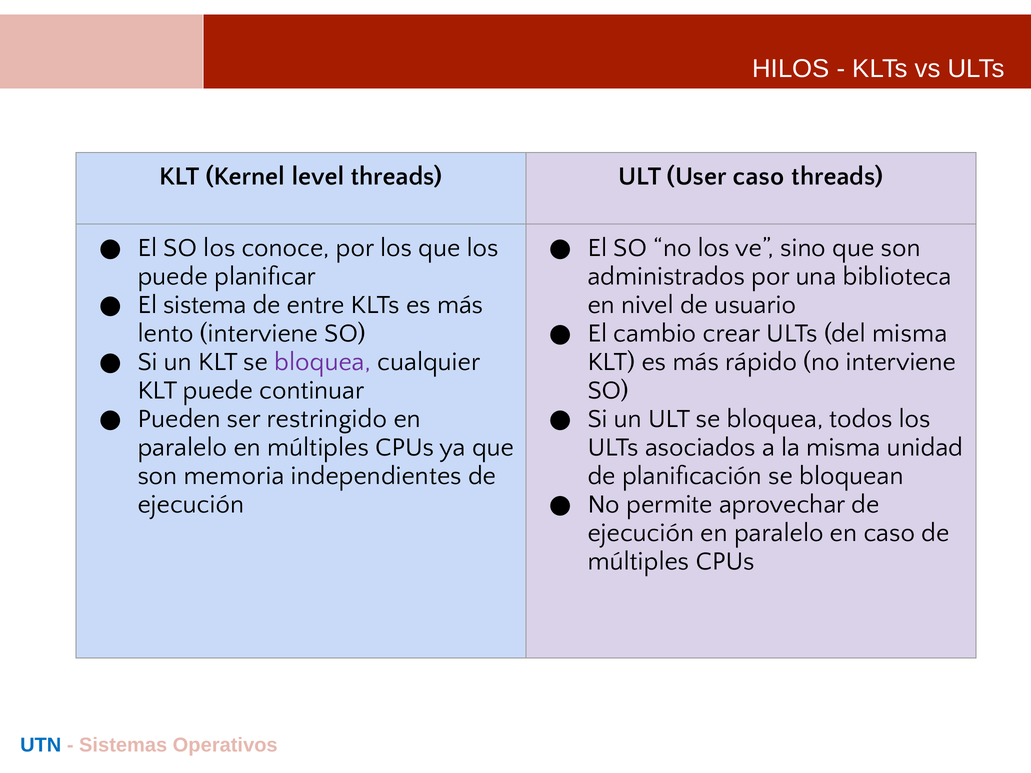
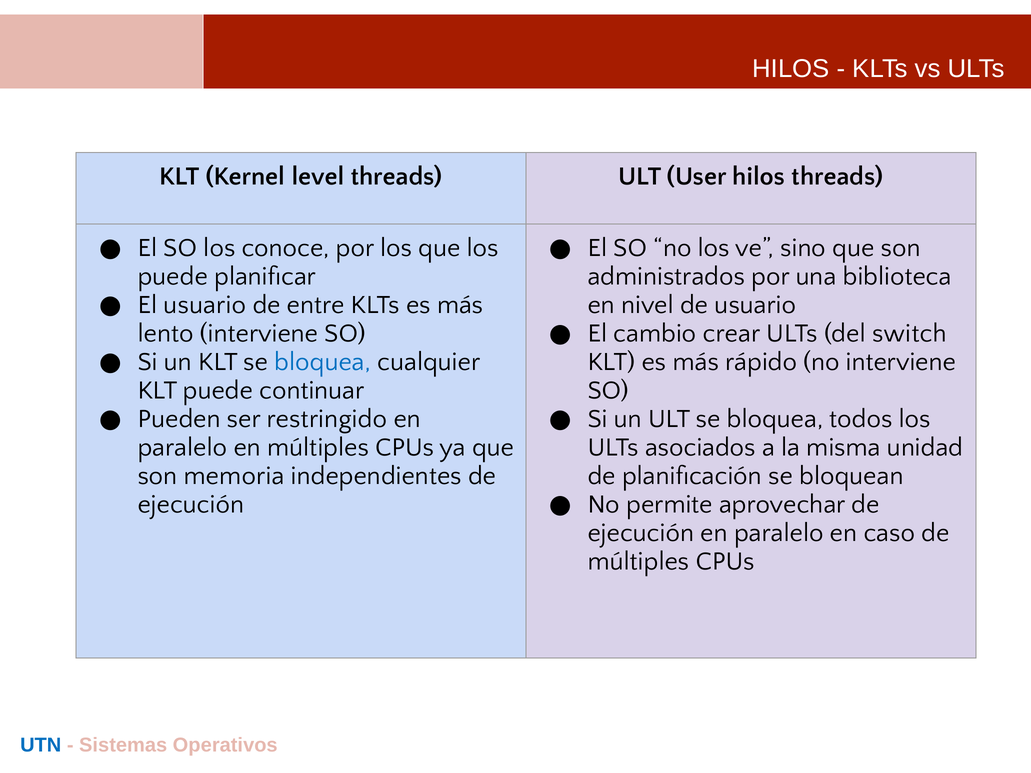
User caso: caso -> hilos
El sistema: sistema -> usuario
del misma: misma -> switch
bloquea at (323, 362) colour: purple -> blue
